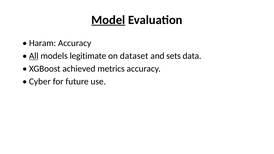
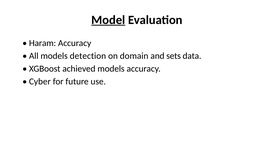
All underline: present -> none
legitimate: legitimate -> detection
dataset: dataset -> domain
achieved metrics: metrics -> models
